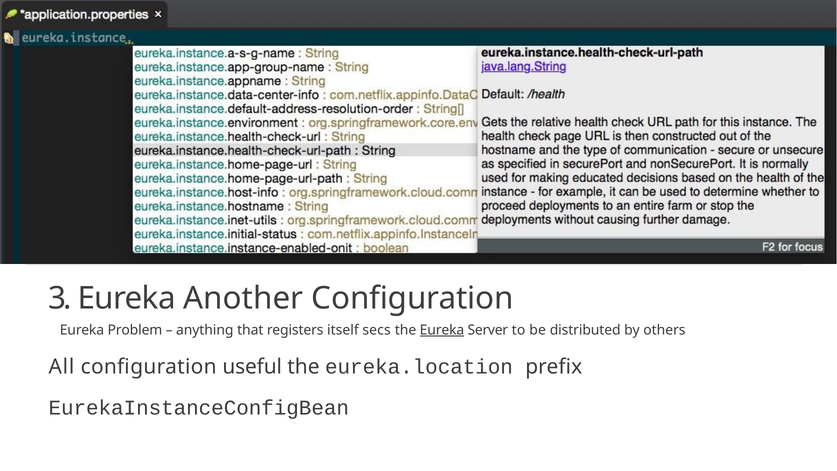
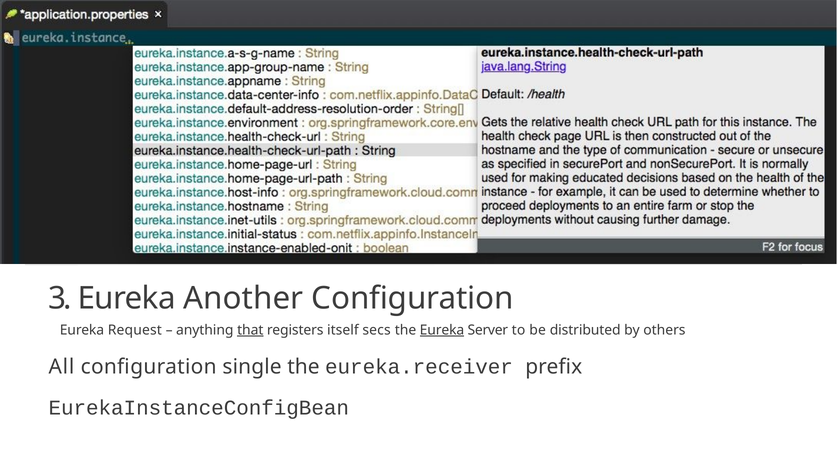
Problem: Problem -> Request
that underline: none -> present
useful: useful -> single
eureka.location: eureka.location -> eureka.receiver
